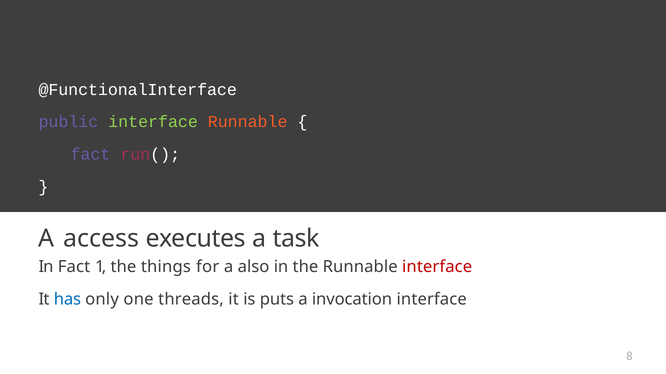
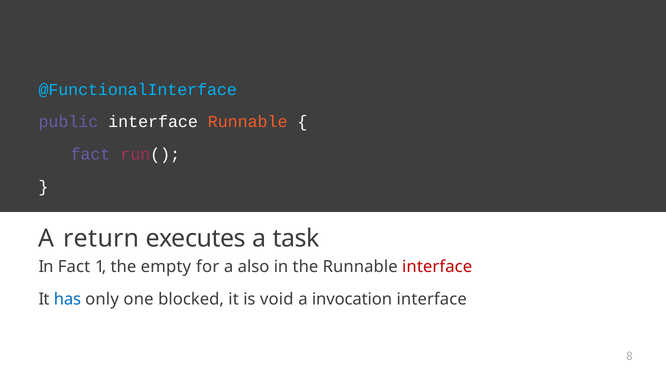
@FunctionalInterface colour: white -> light blue
interface at (153, 122) colour: light green -> white
access: access -> return
things: things -> empty
threads: threads -> blocked
puts: puts -> void
